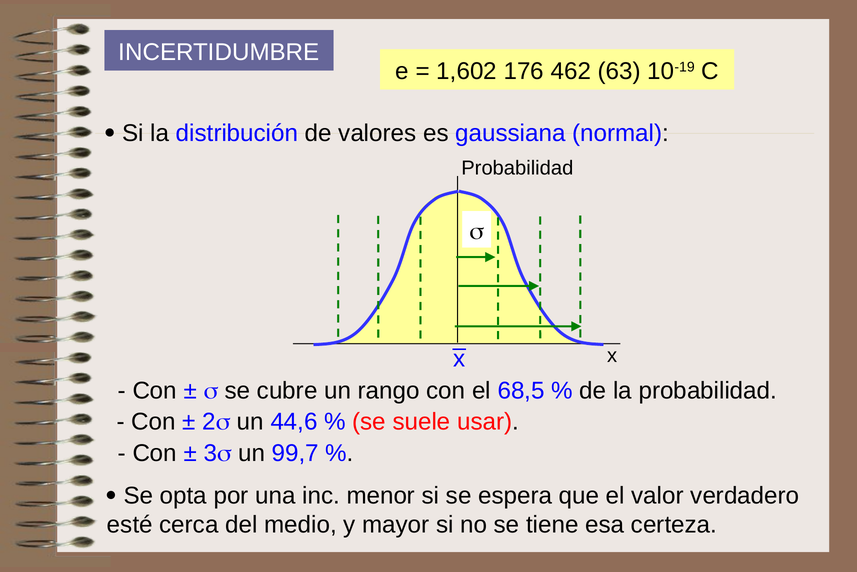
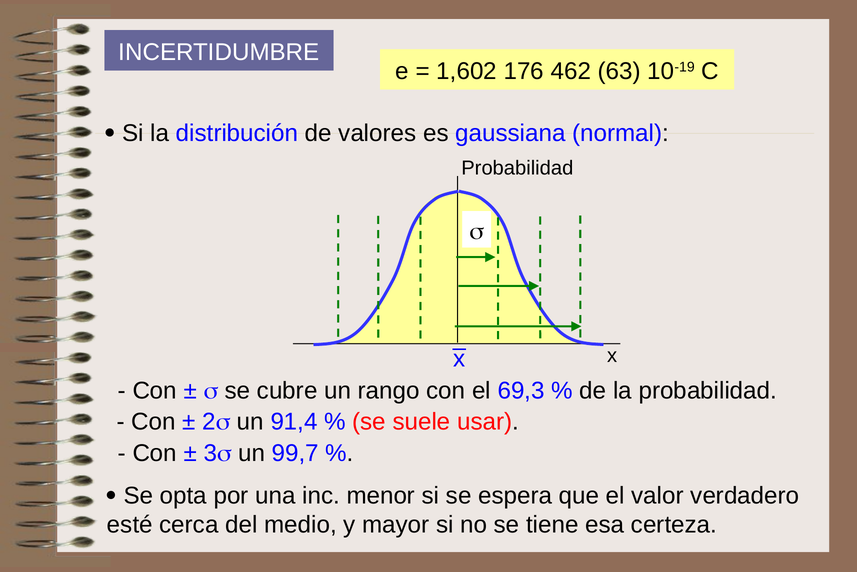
68,5: 68,5 -> 69,3
44,6: 44,6 -> 91,4
